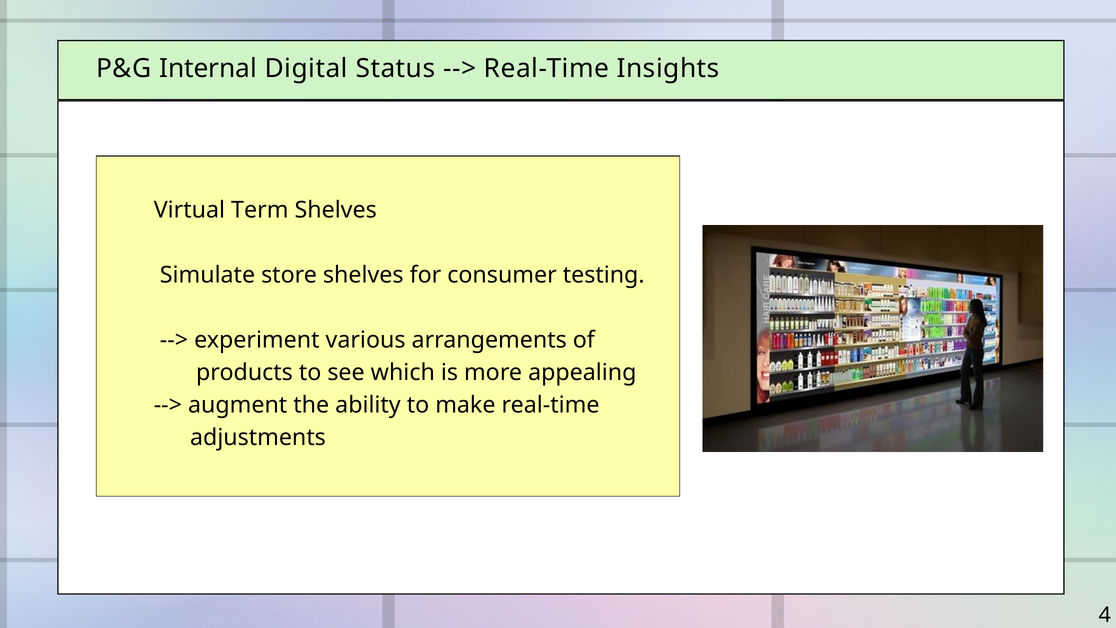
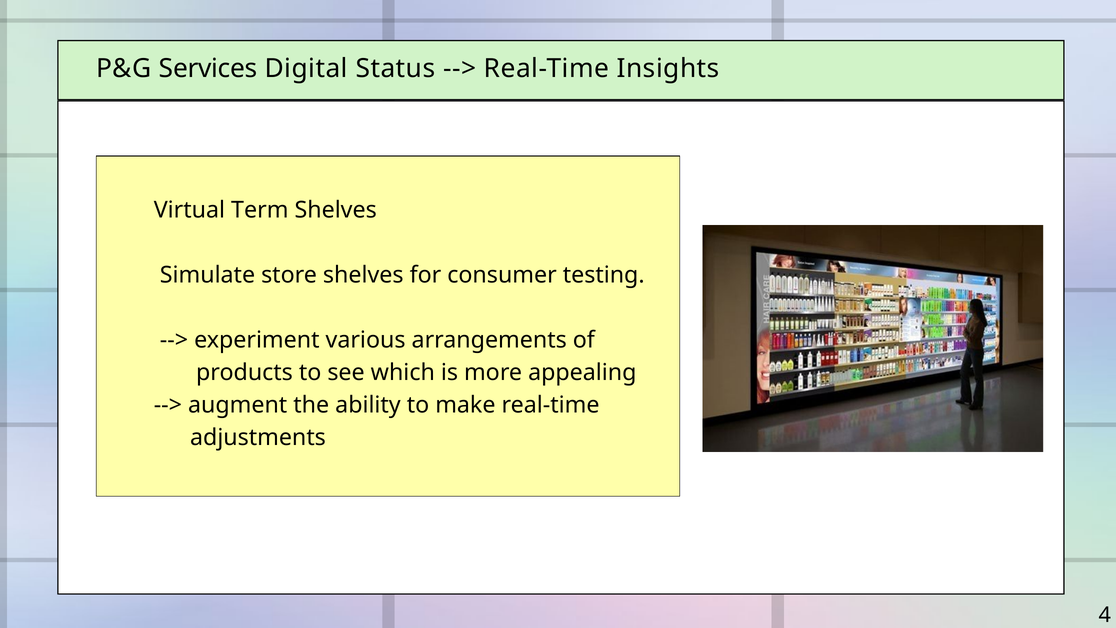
Internal: Internal -> Services
